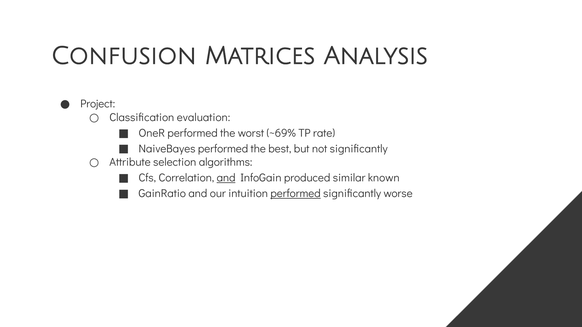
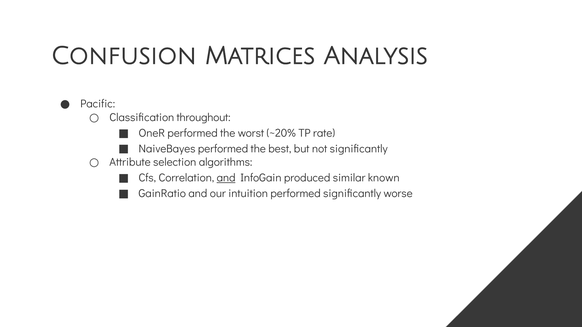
Project: Project -> Pacific
evaluation: evaluation -> throughout
~69%: ~69% -> ~20%
performed at (296, 194) underline: present -> none
